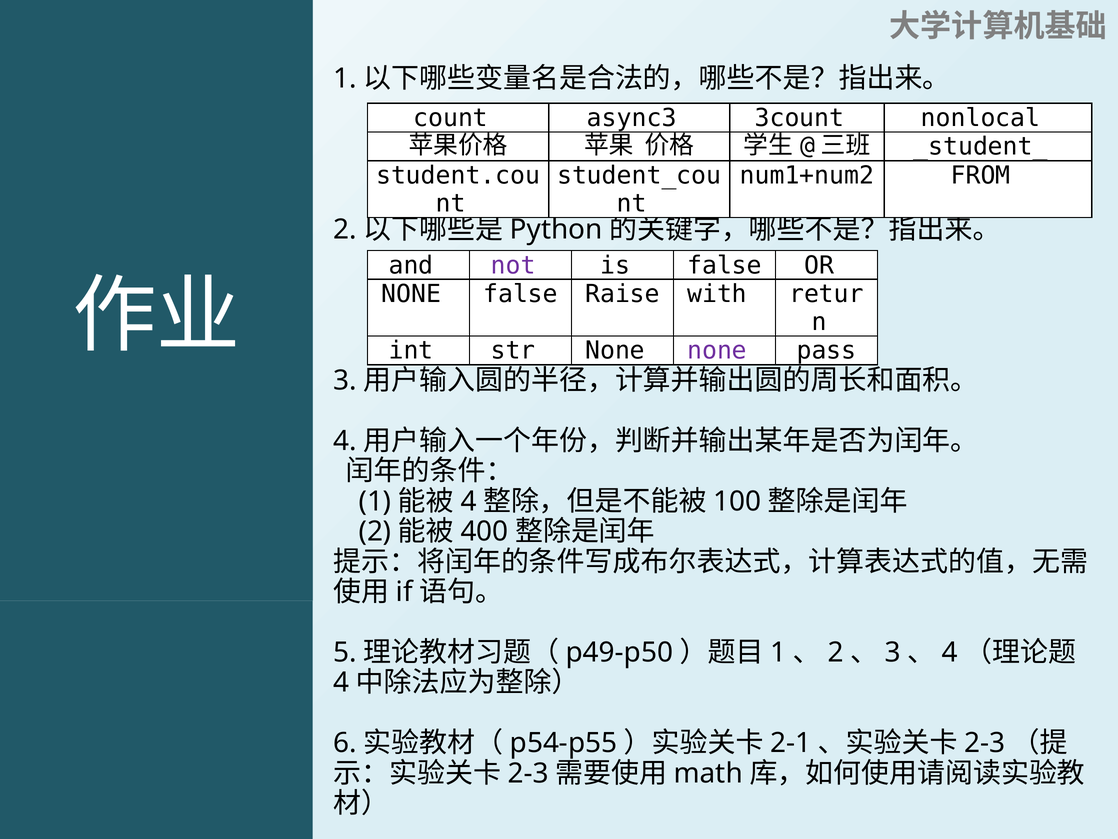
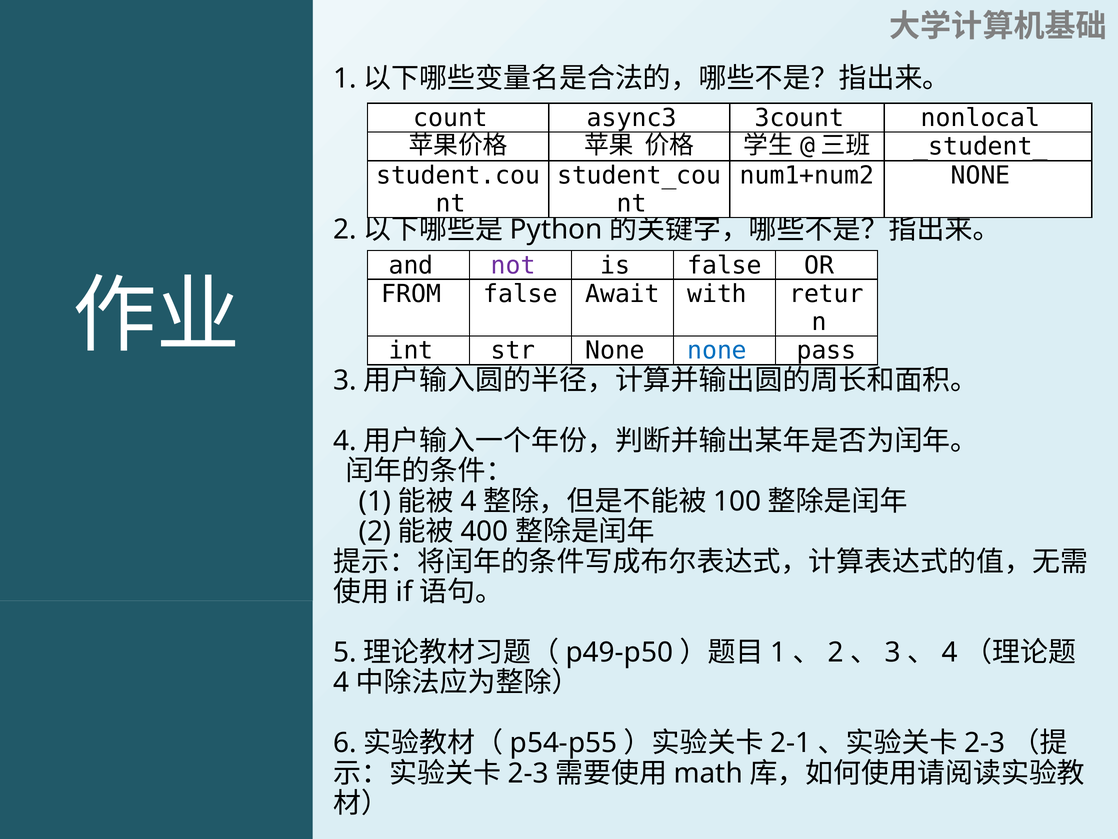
num1+num2 FROM: FROM -> NONE
NONE at (411, 294): NONE -> FROM
Raise: Raise -> Await
none at (717, 351) colour: purple -> blue
